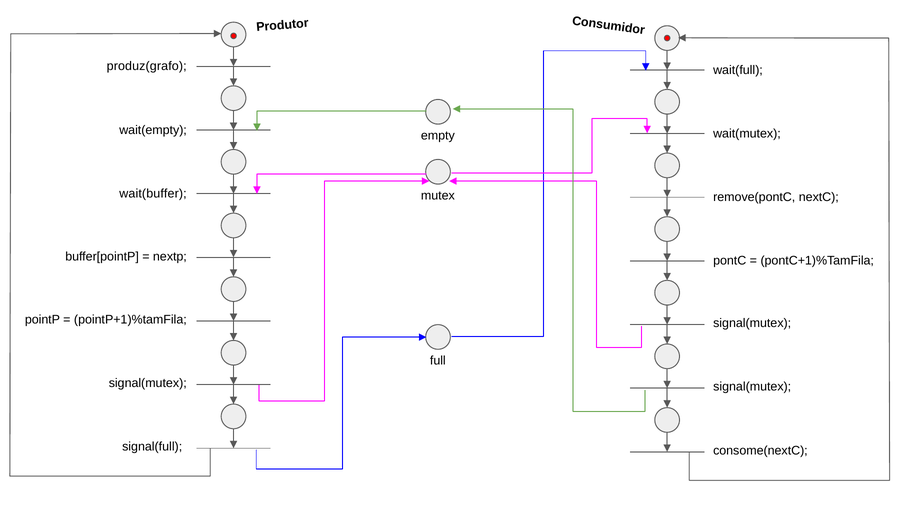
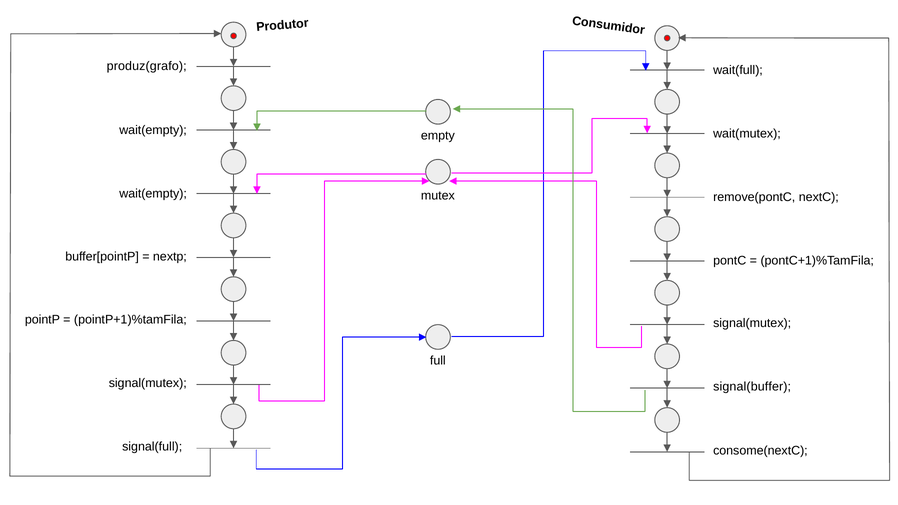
wait(buffer at (153, 194): wait(buffer -> wait(empty
signal(mutex at (752, 387): signal(mutex -> signal(buffer
